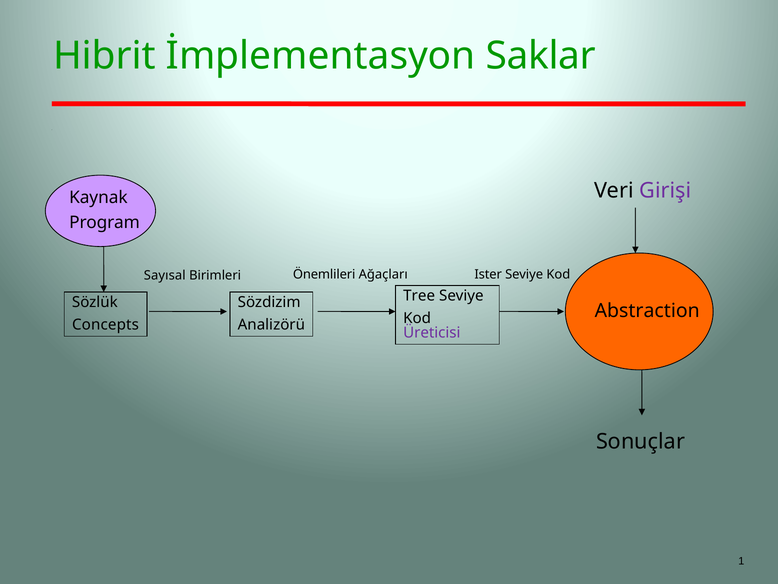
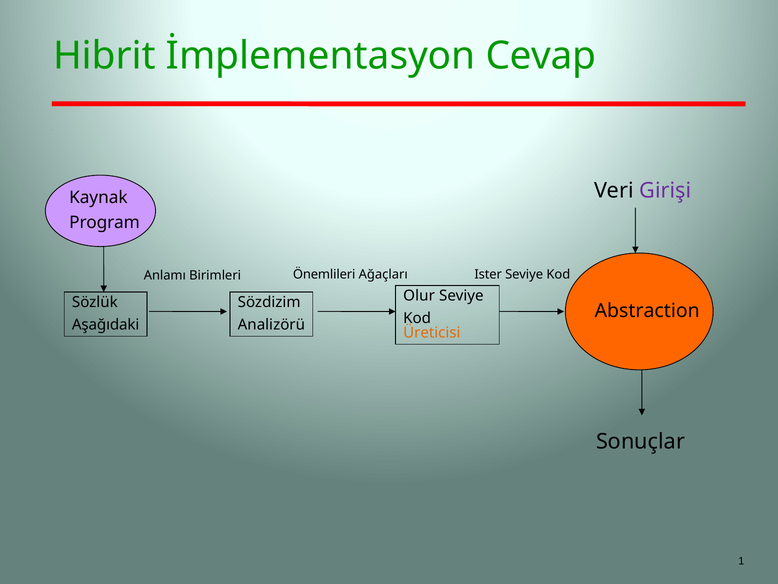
Saklar: Saklar -> Cevap
Sayısal: Sayısal -> Anlamı
Tree: Tree -> Olur
Concepts: Concepts -> Aşağıdaki
Üreticisi colour: purple -> orange
